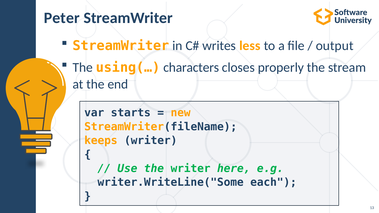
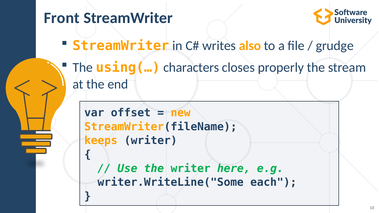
Peter: Peter -> Front
less: less -> also
output: output -> grudge
starts: starts -> offset
